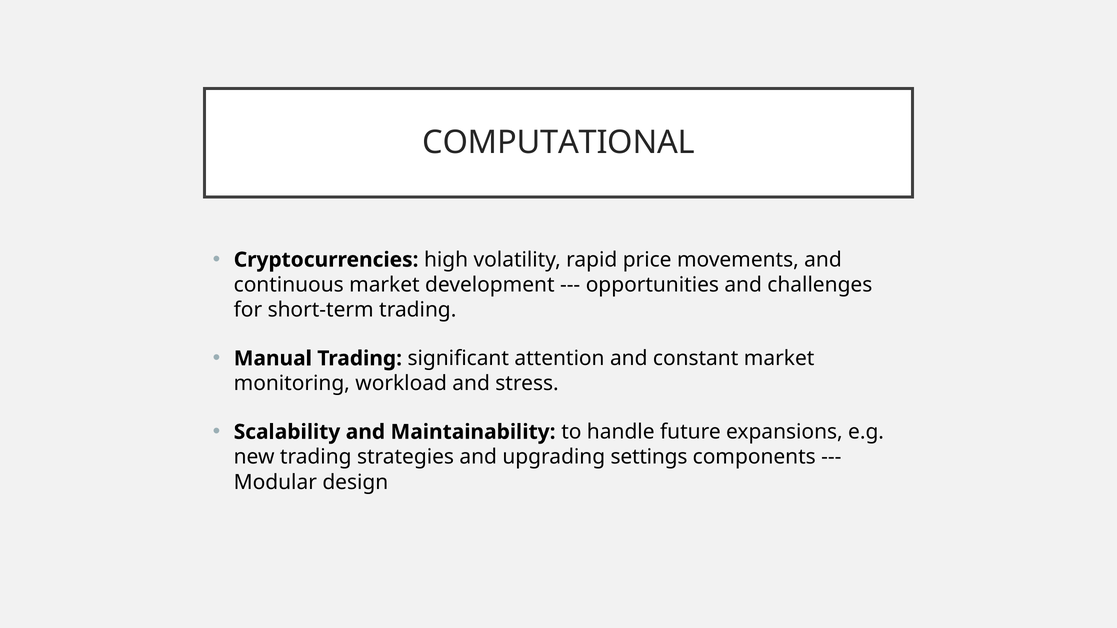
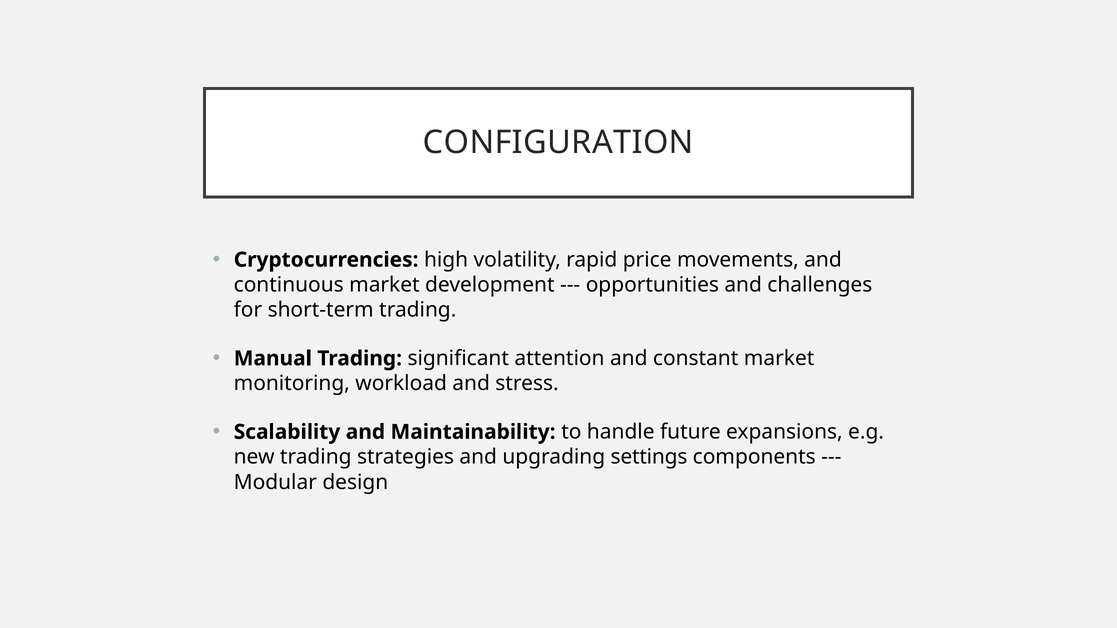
COMPUTATIONAL: COMPUTATIONAL -> CONFIGURATION
